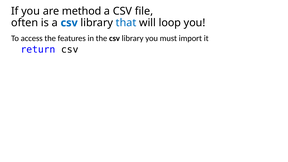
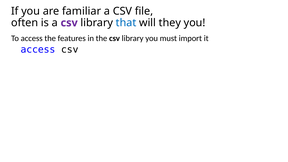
method: method -> familiar
csv at (69, 23) colour: blue -> purple
loop: loop -> they
return at (38, 50): return -> access
